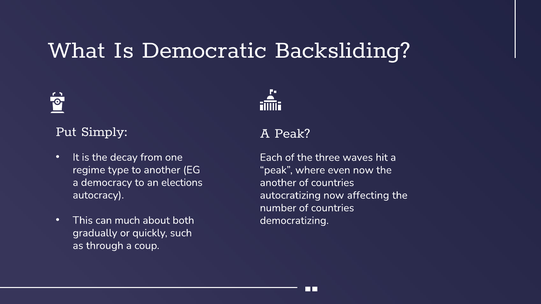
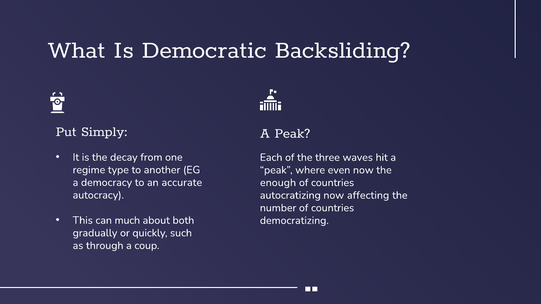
elections: elections -> accurate
another at (278, 183): another -> enough
